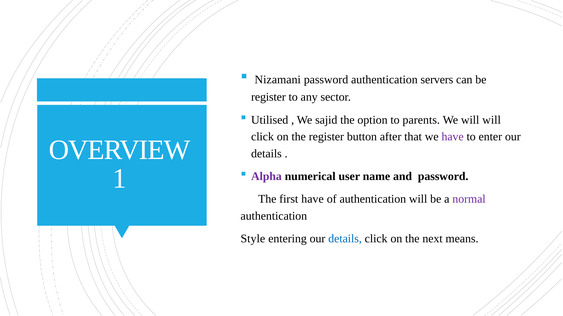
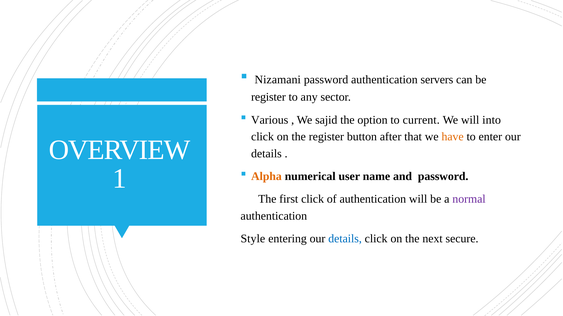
Utilised: Utilised -> Various
parents: parents -> current
will will: will -> into
have at (453, 137) colour: purple -> orange
Alpha colour: purple -> orange
first have: have -> click
means: means -> secure
